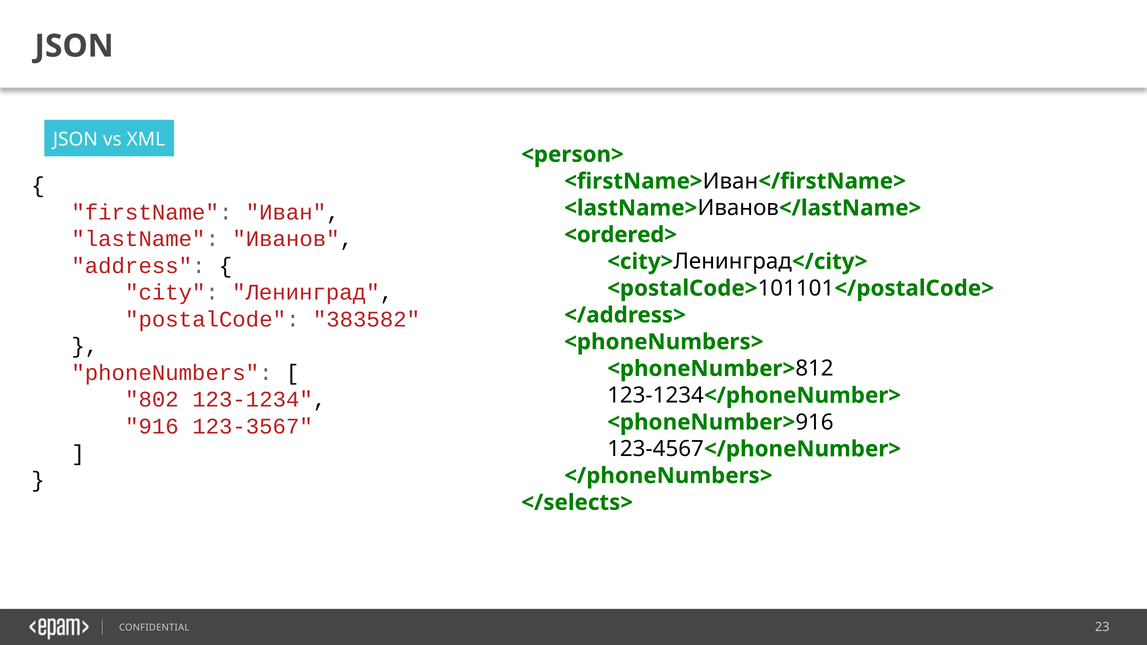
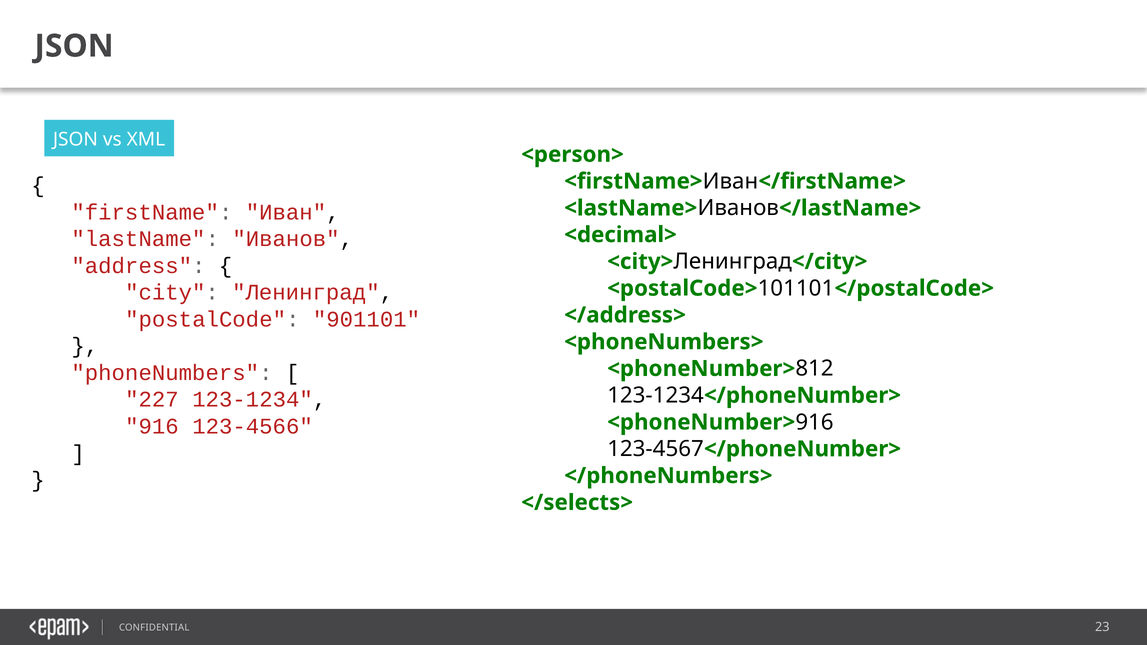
<ordered>: <ordered> -> <decimal>
383582: 383582 -> 901101
802: 802 -> 227
123-3567: 123-3567 -> 123-4566
